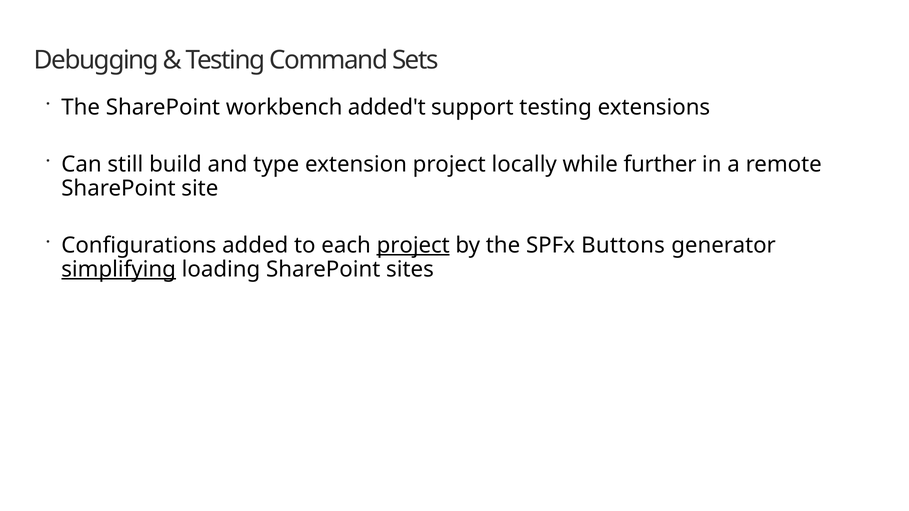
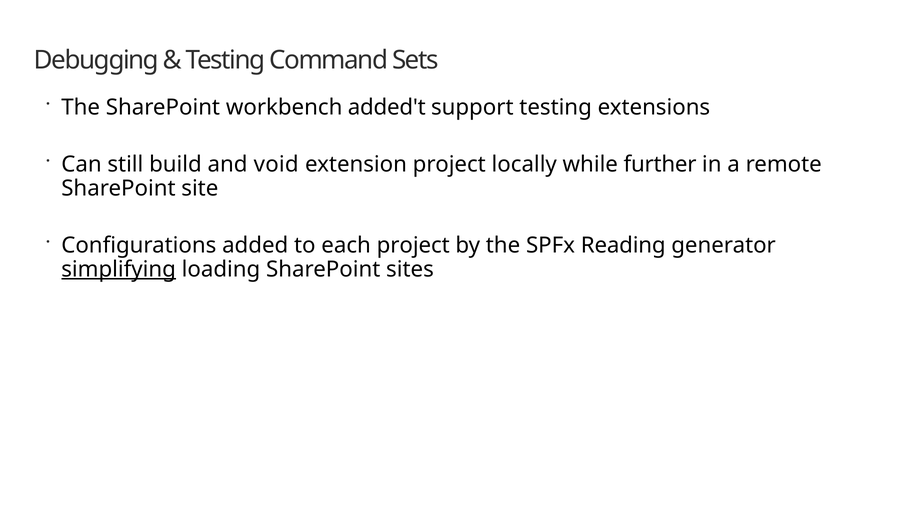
type: type -> void
project at (413, 245) underline: present -> none
Buttons: Buttons -> Reading
